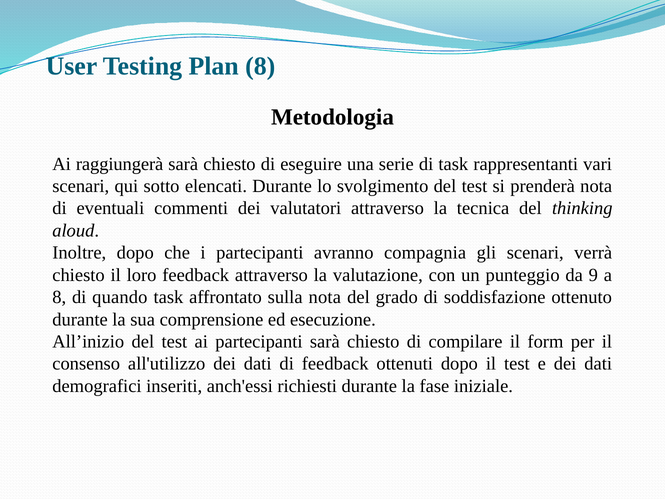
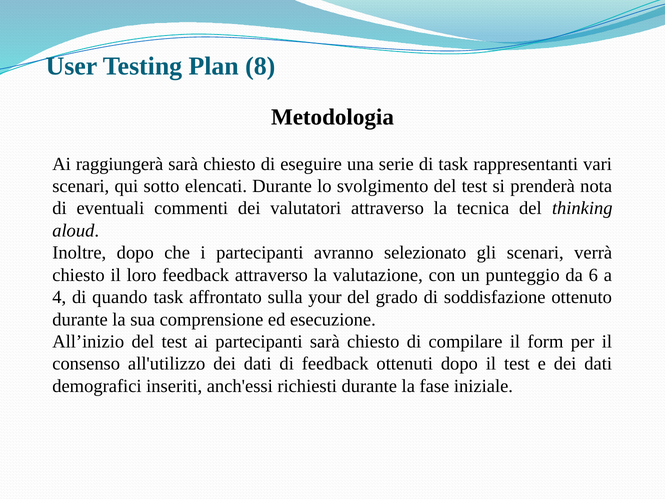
compagnia: compagnia -> selezionato
9: 9 -> 6
8 at (59, 297): 8 -> 4
sulla nota: nota -> your
